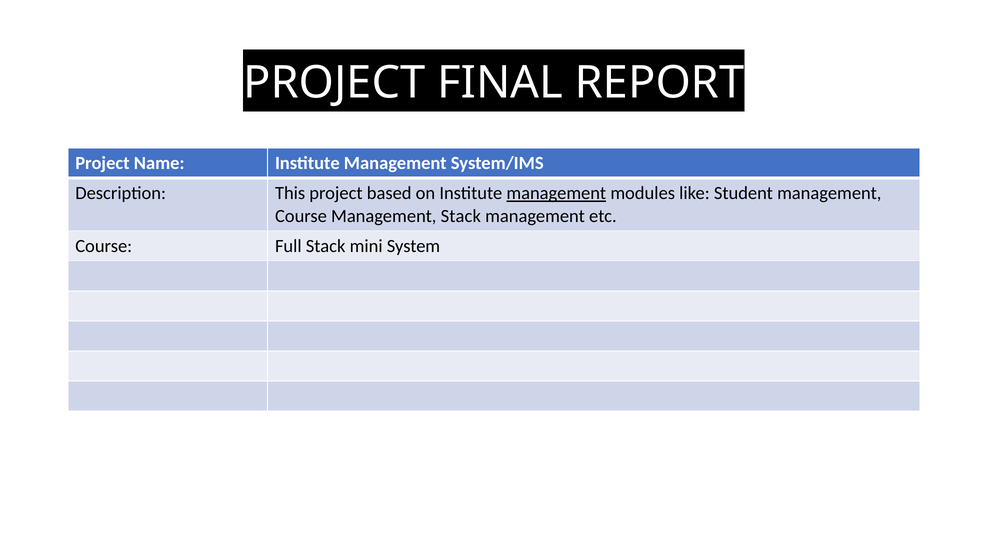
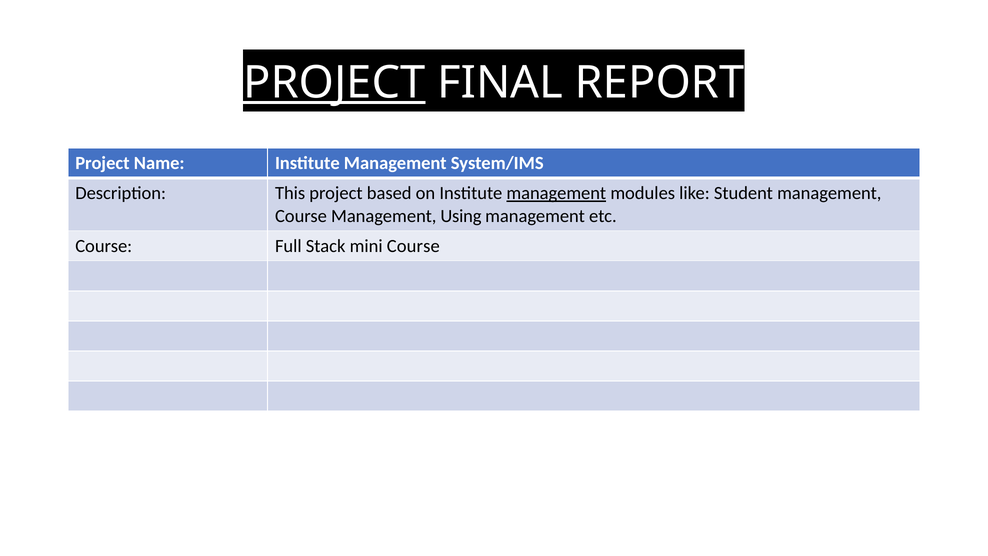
PROJECT at (334, 83) underline: none -> present
Management Stack: Stack -> Using
mini System: System -> Course
